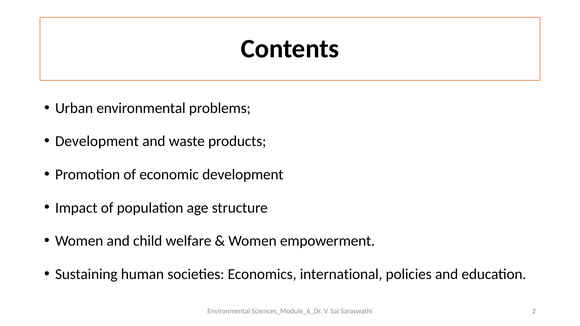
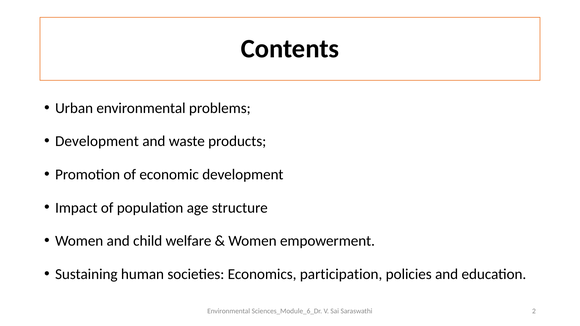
international: international -> participation
